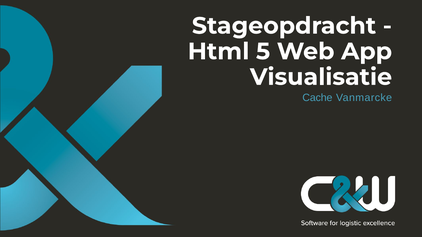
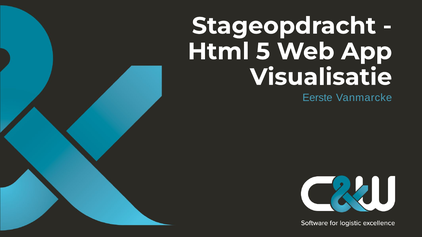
Cache: Cache -> Eerste
